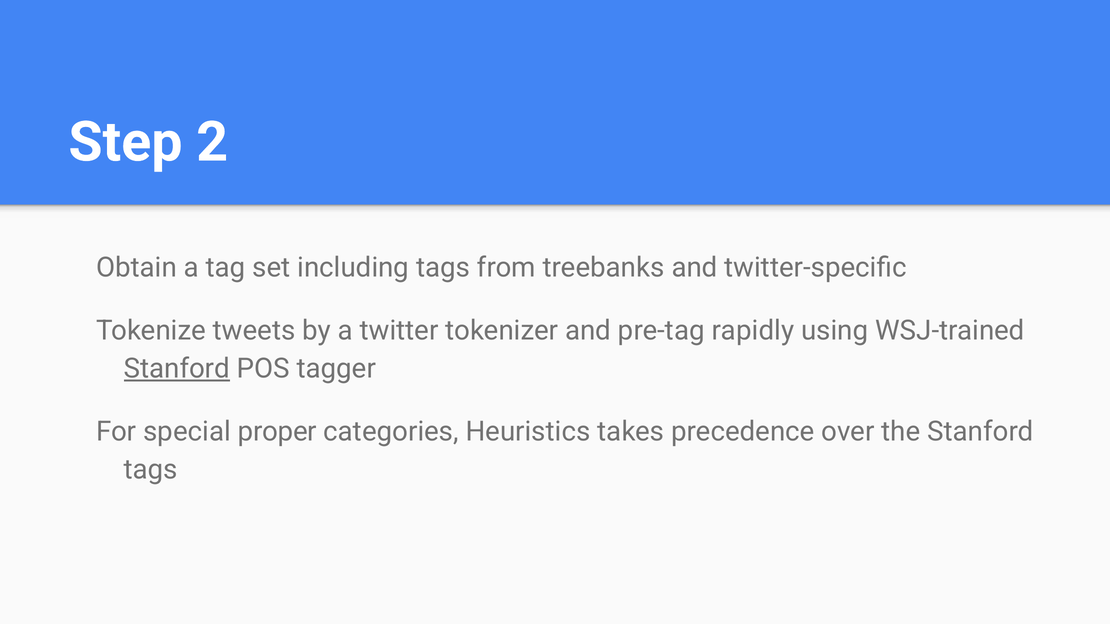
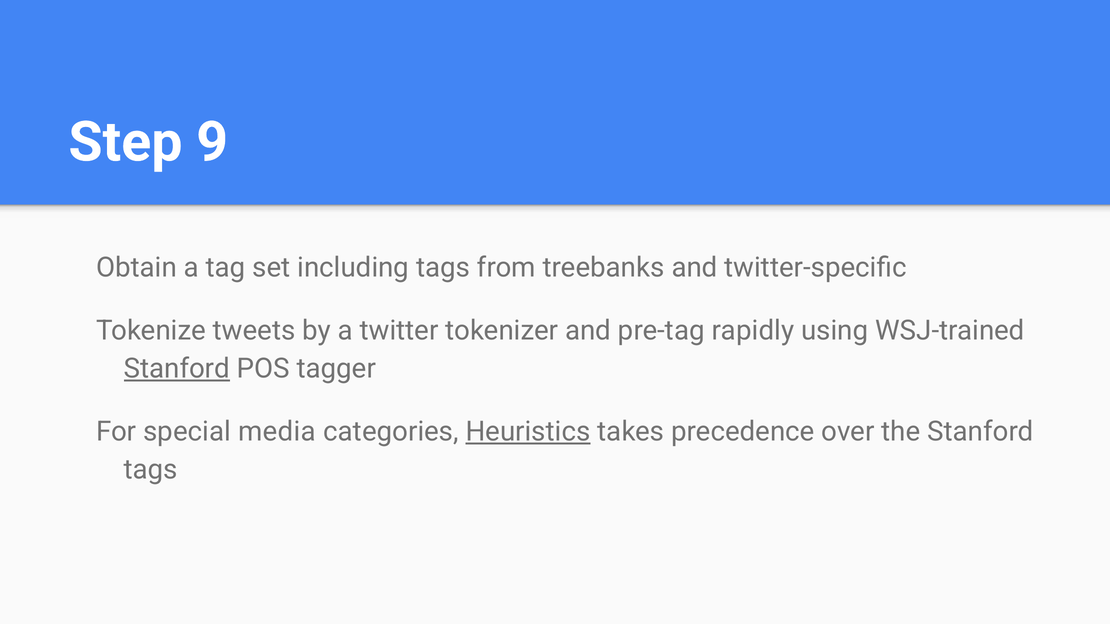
2: 2 -> 9
proper: proper -> media
Heuristics underline: none -> present
